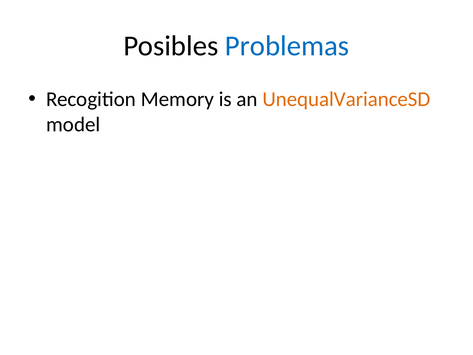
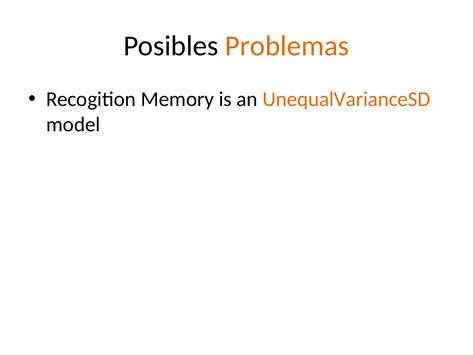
Problemas colour: blue -> orange
